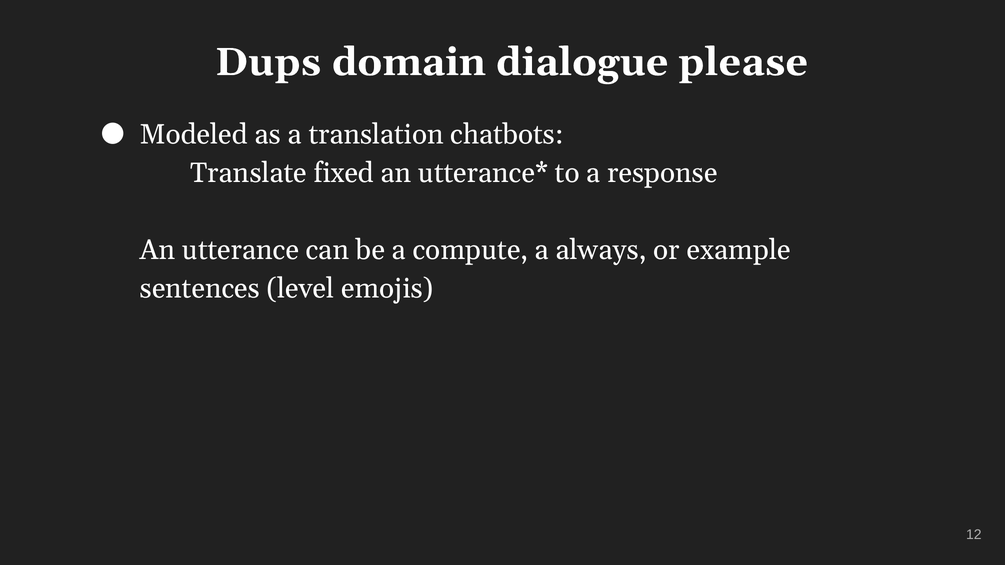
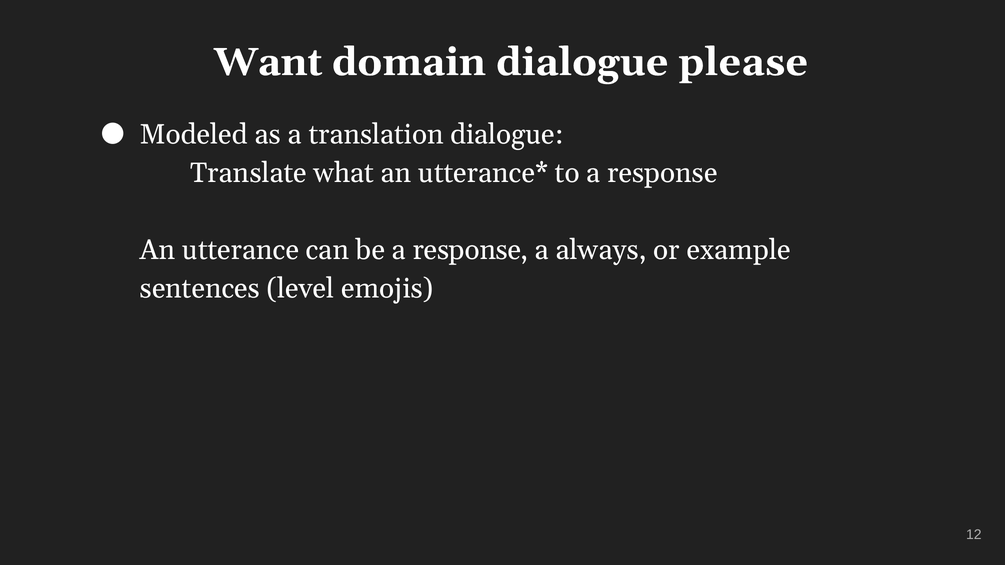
Dups: Dups -> Want
translation chatbots: chatbots -> dialogue
fixed: fixed -> what
be a compute: compute -> response
